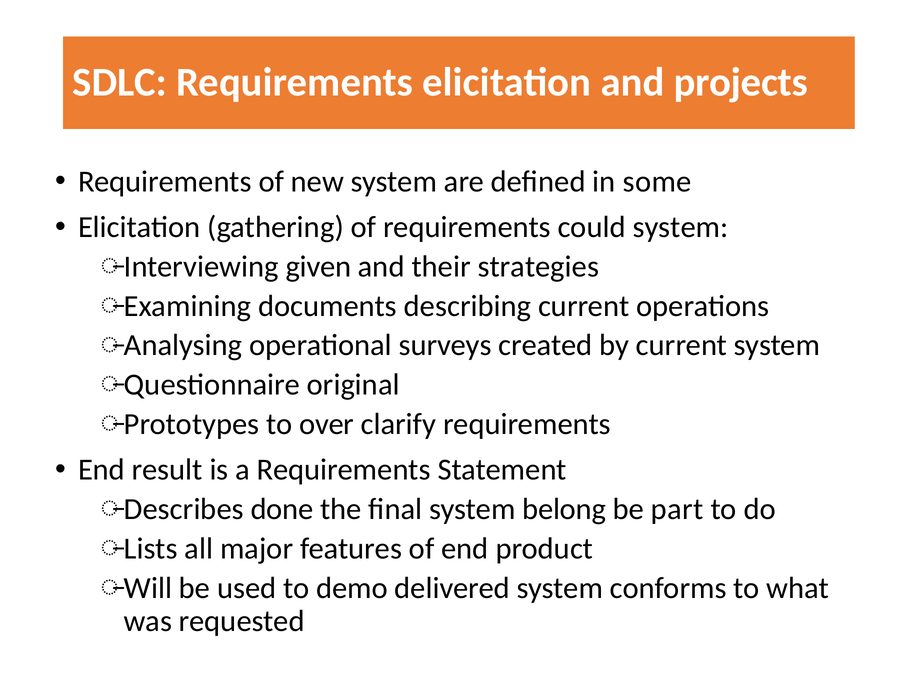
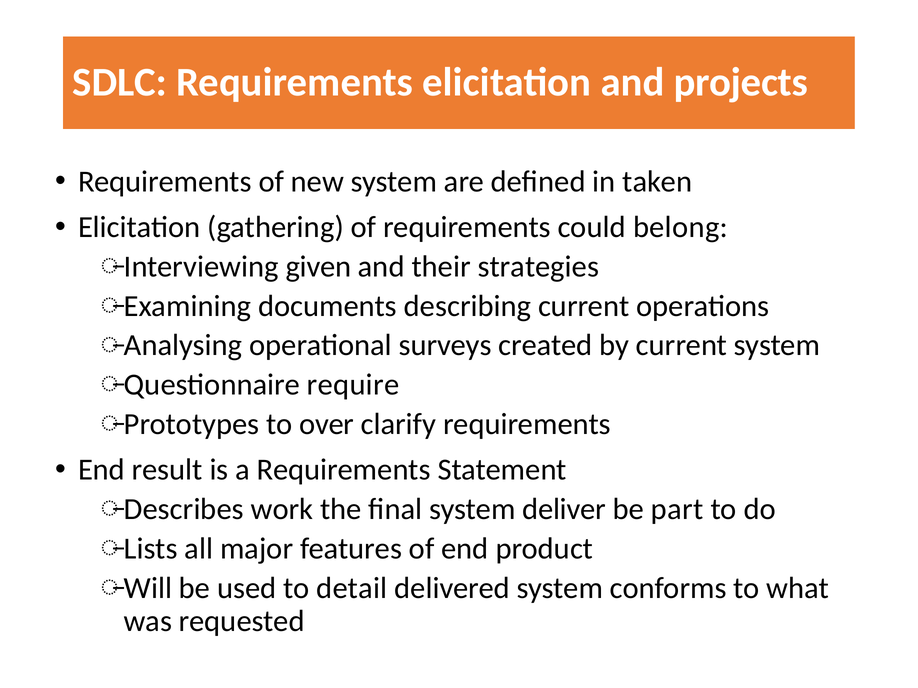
some: some -> taken
could system: system -> belong
original: original -> require
done: done -> work
belong: belong -> deliver
demo: demo -> detail
